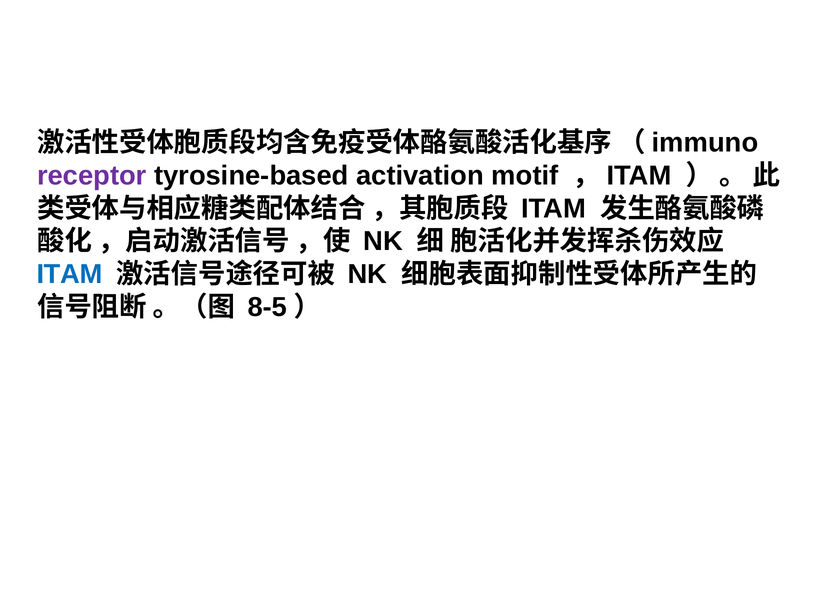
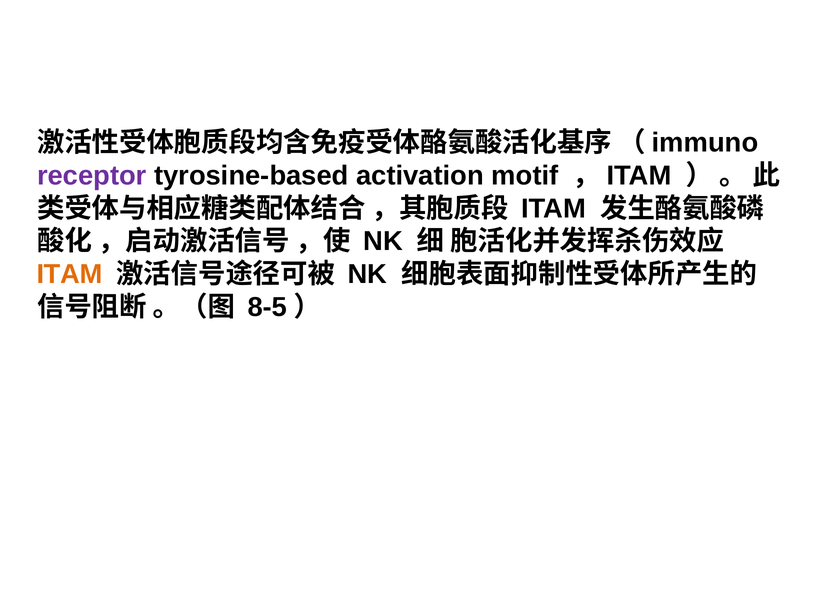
ITAM at (70, 274) colour: blue -> orange
